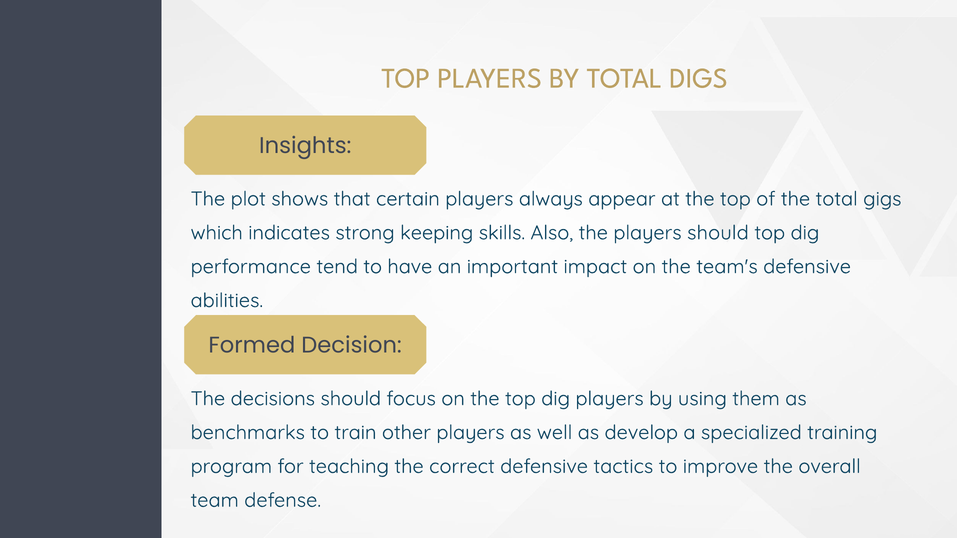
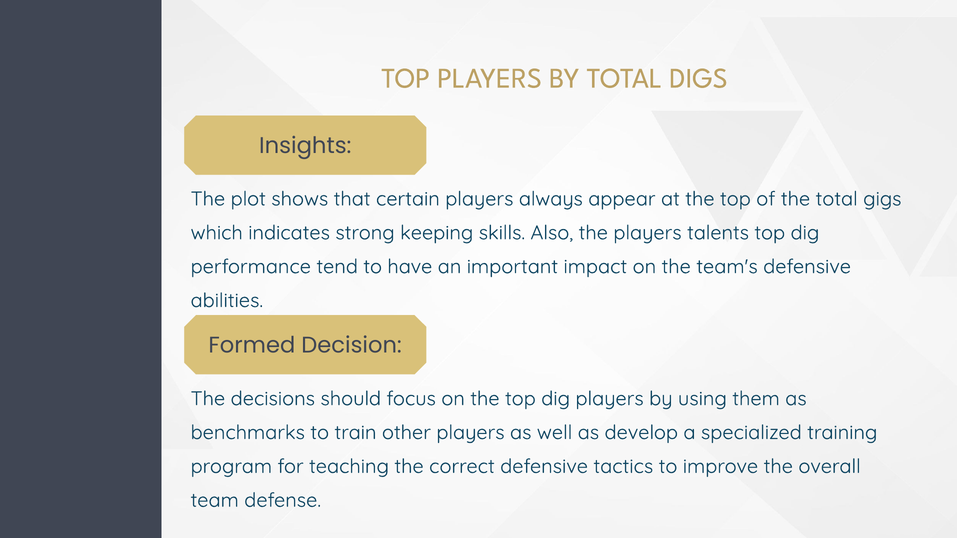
players should: should -> talents
